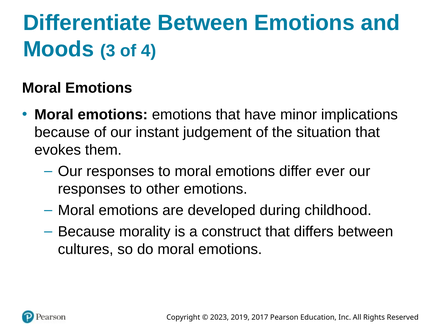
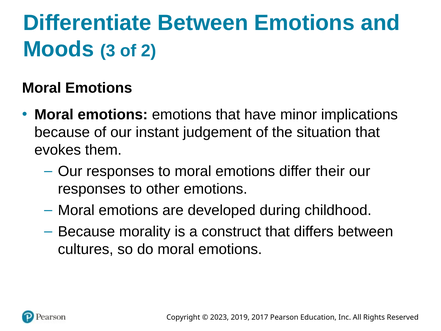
4: 4 -> 2
ever: ever -> their
